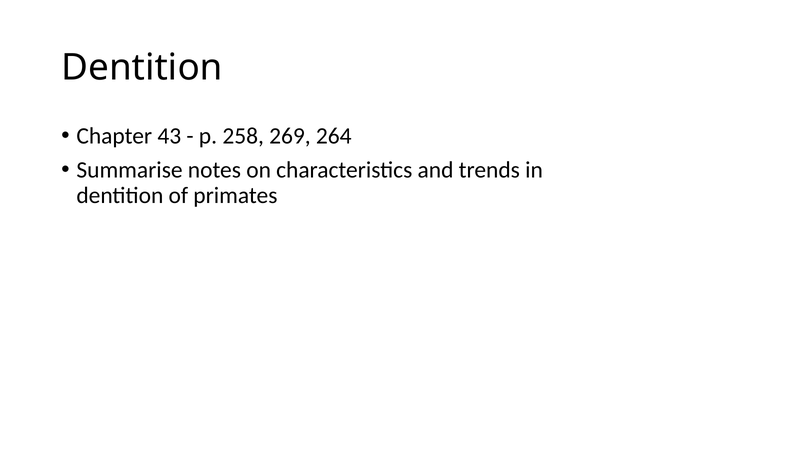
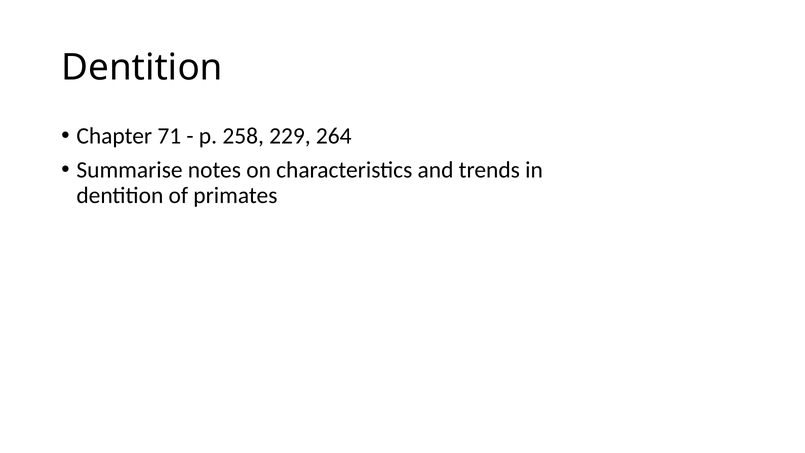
43: 43 -> 71
269: 269 -> 229
